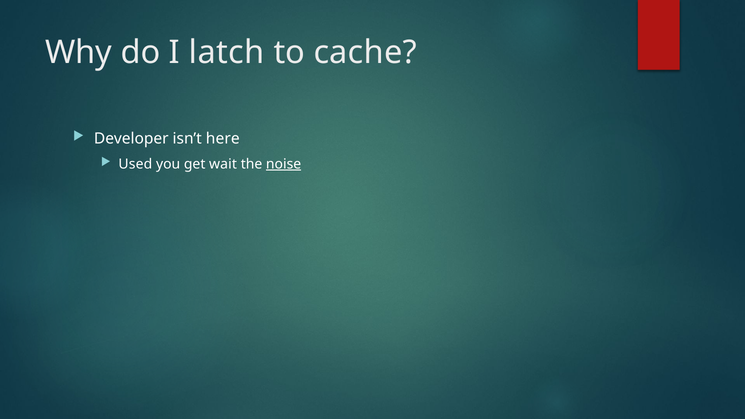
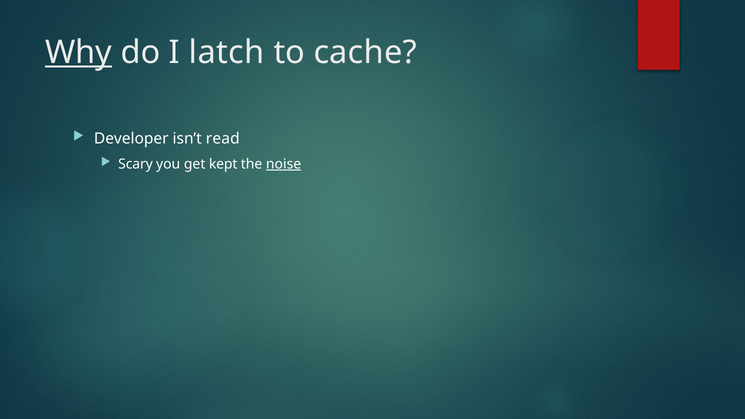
Why underline: none -> present
here: here -> read
Used: Used -> Scary
wait: wait -> kept
